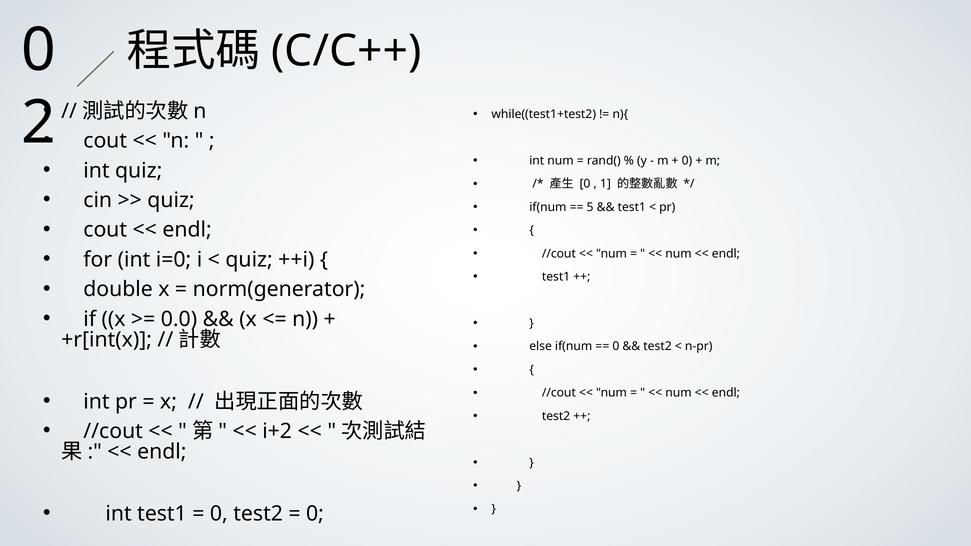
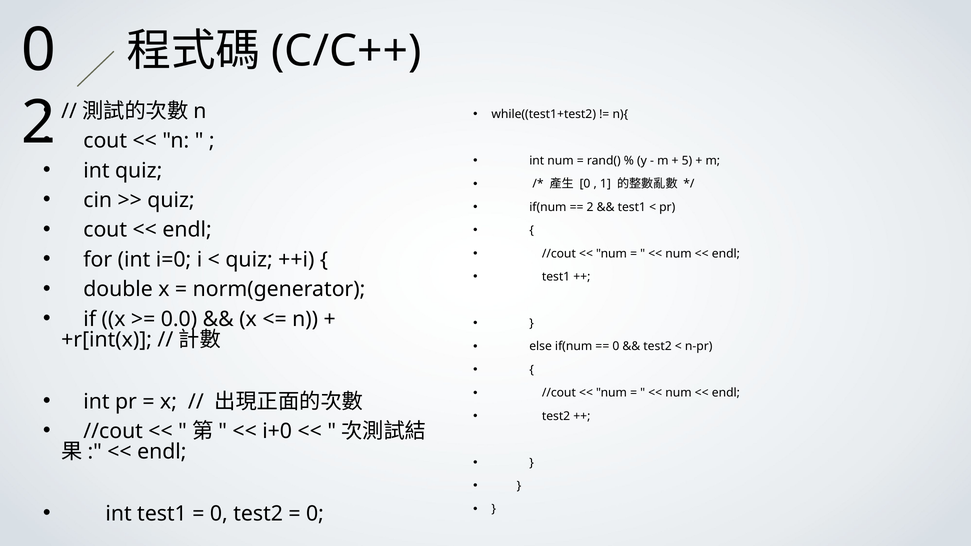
0 at (687, 161): 0 -> 5
5 at (590, 207): 5 -> 2
i+2: i+2 -> i+0
